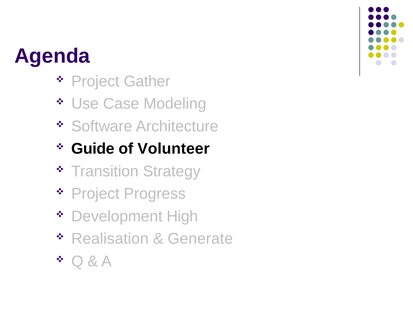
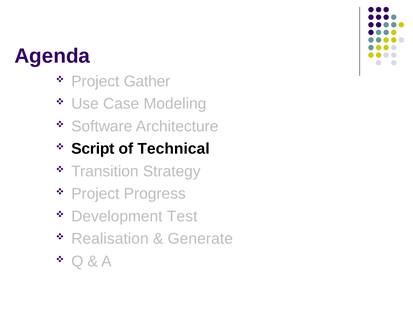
Guide: Guide -> Script
Volunteer: Volunteer -> Technical
High: High -> Test
